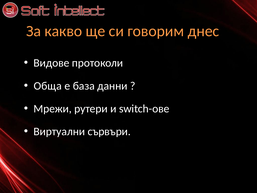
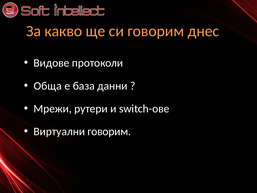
Виртуални сървъри: сървъри -> говорим
